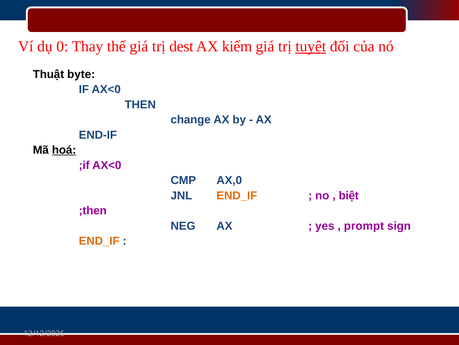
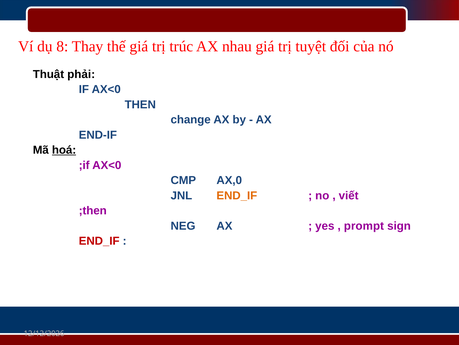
0: 0 -> 8
dest: dest -> trúc
kiểm: kiểm -> nhau
tuyệt underline: present -> none
byte: byte -> phải
biệt: biệt -> viết
END_IF at (99, 241) colour: orange -> red
